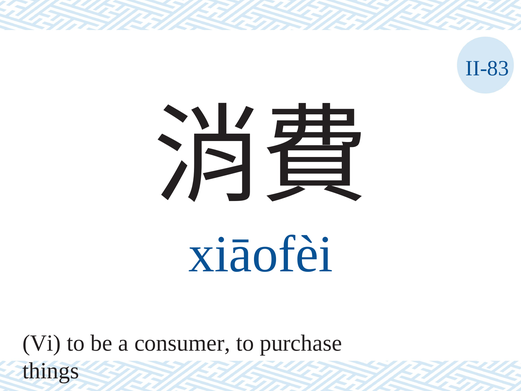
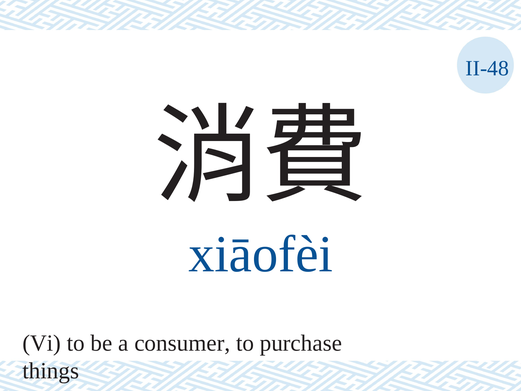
II-83: II-83 -> II-48
